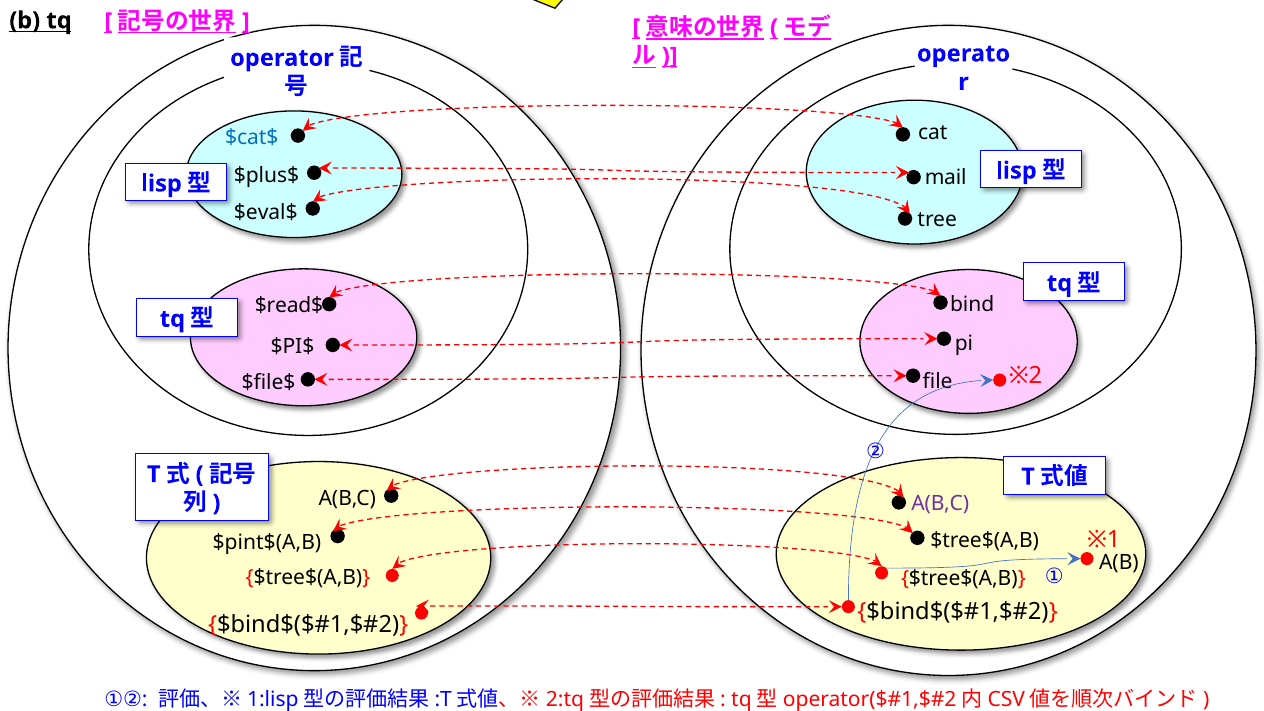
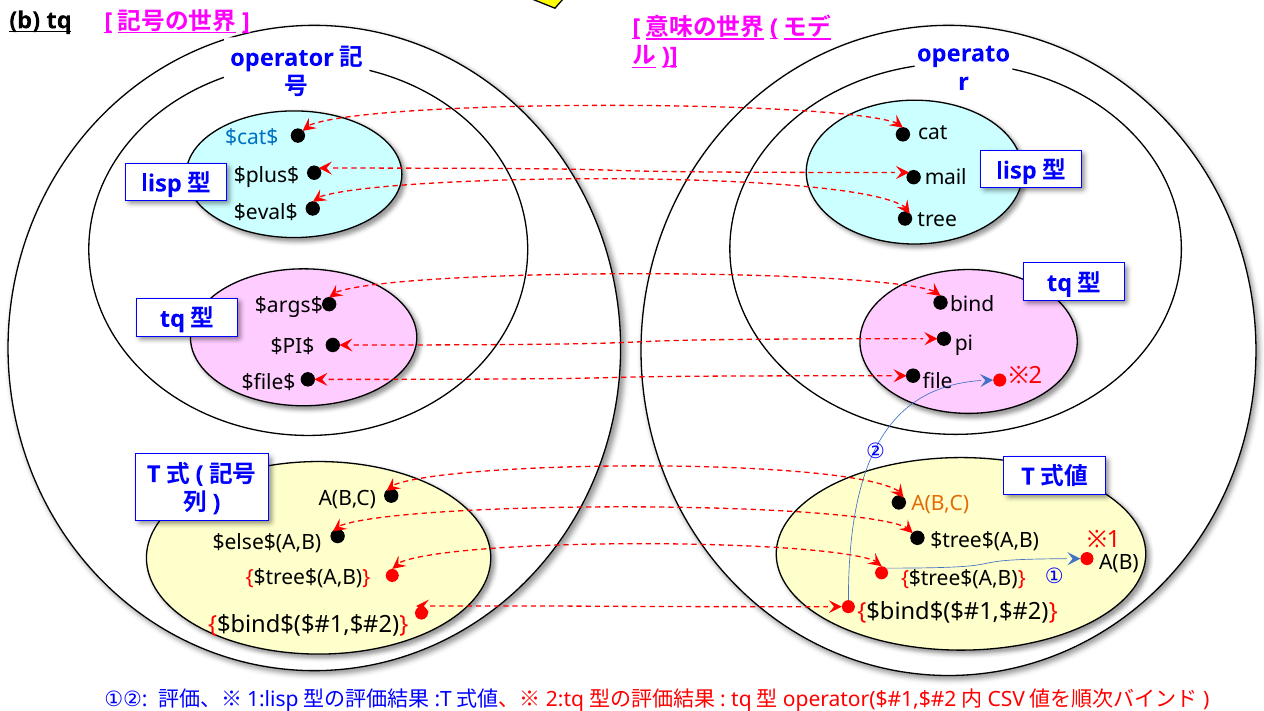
$read$: $read$ -> $args$
A(B,C at (940, 504) colour: purple -> orange
$pint$(A,B: $pint$(A,B -> $else$(A,B
